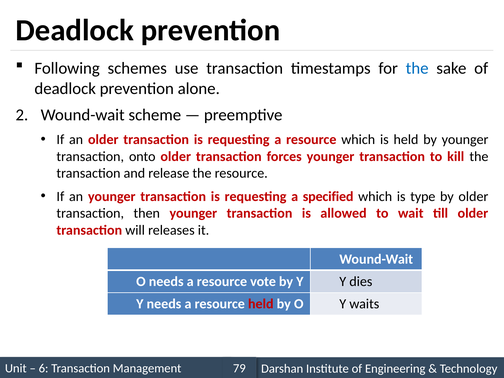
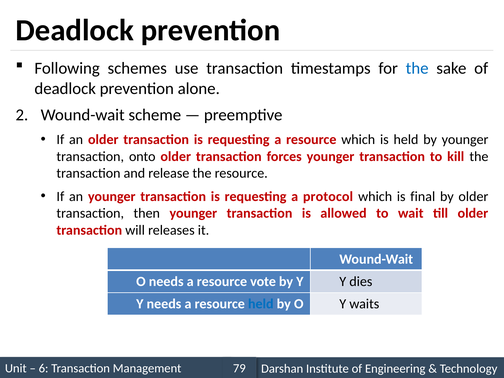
specified: specified -> protocol
type: type -> final
held at (261, 304) colour: red -> blue
